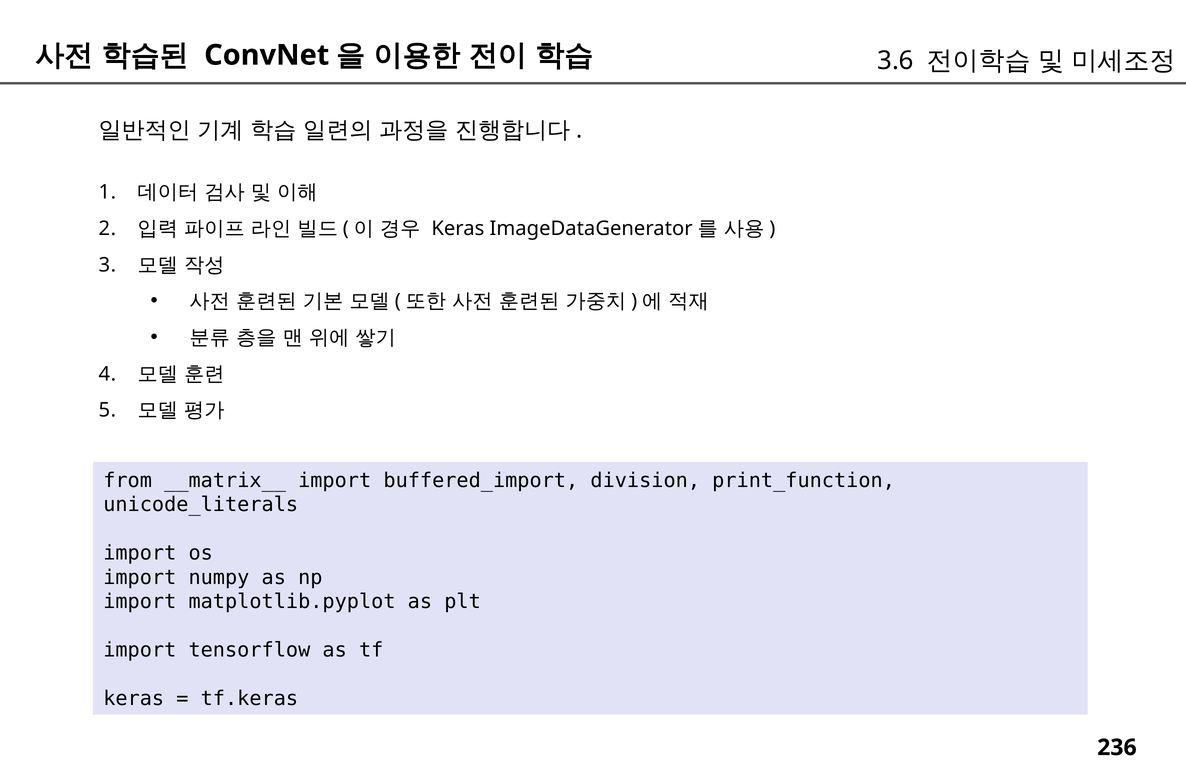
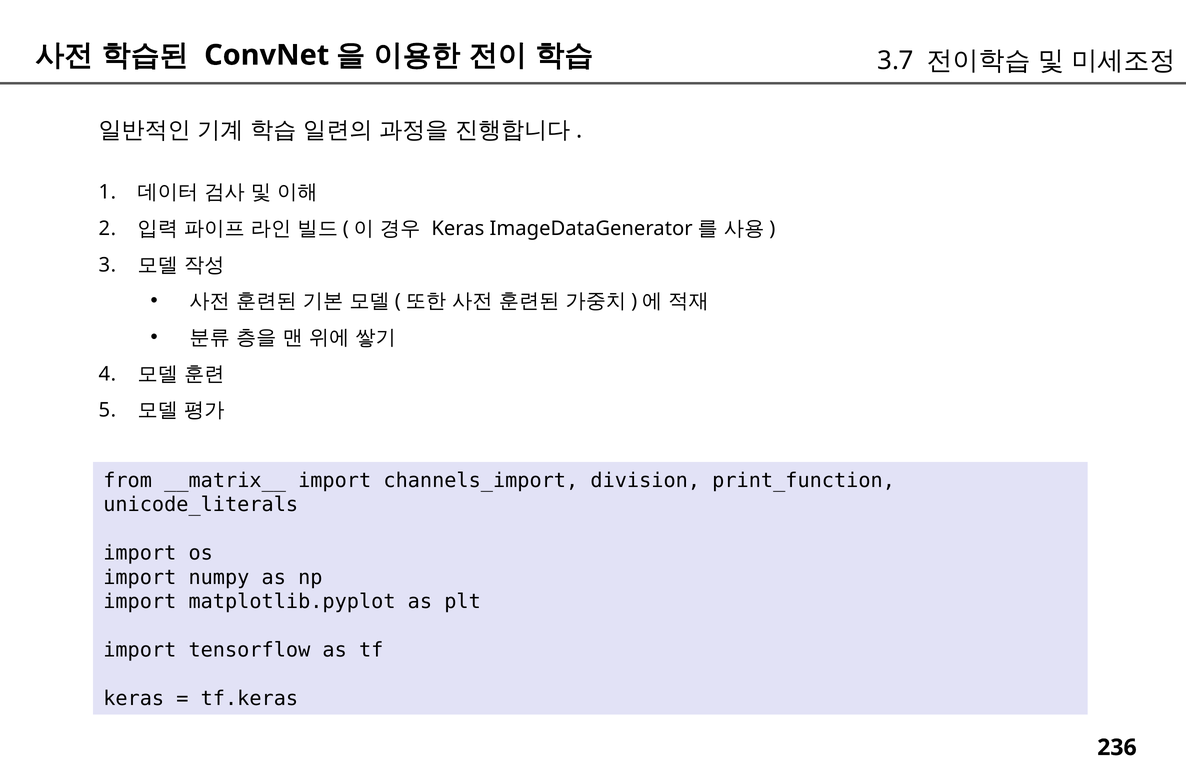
3.6: 3.6 -> 3.7
buffered_import: buffered_import -> channels_import
